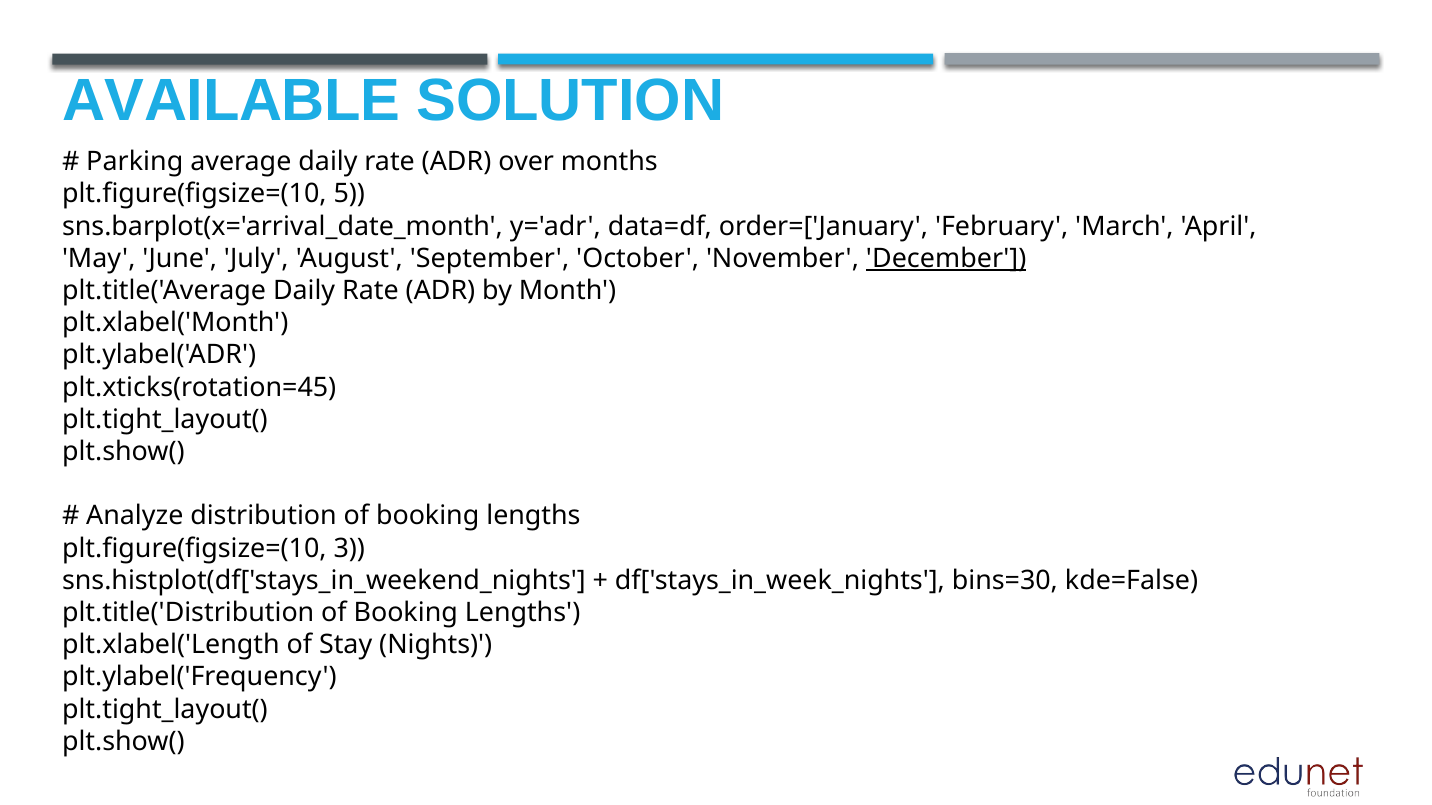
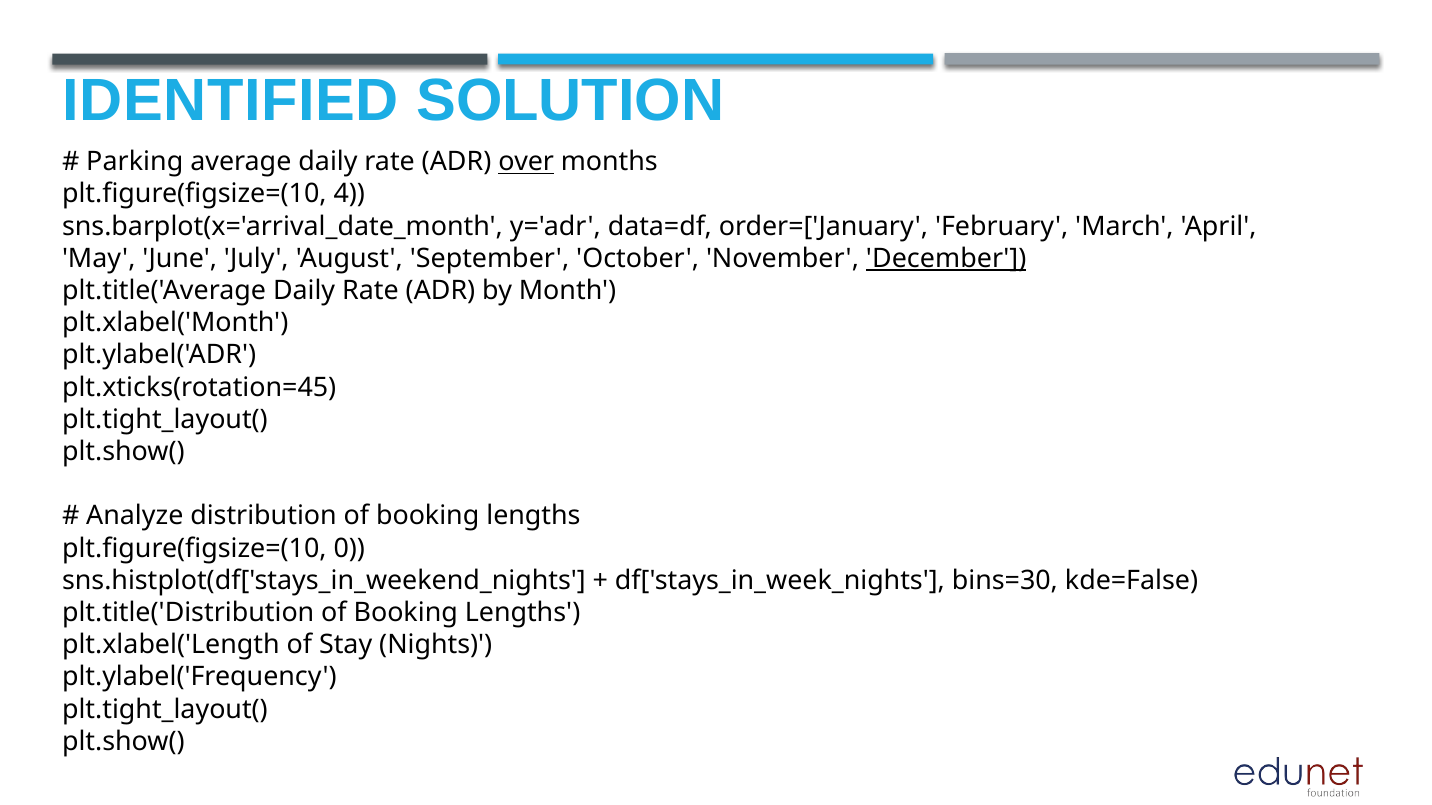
AVAILABLE: AVAILABLE -> IDENTIFIED
over underline: none -> present
5: 5 -> 4
3: 3 -> 0
